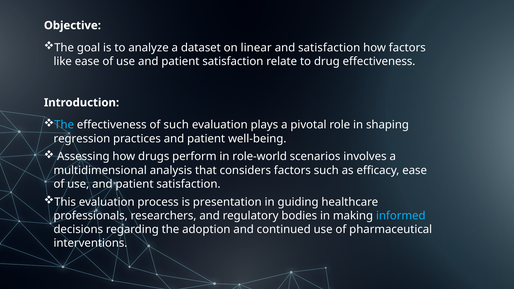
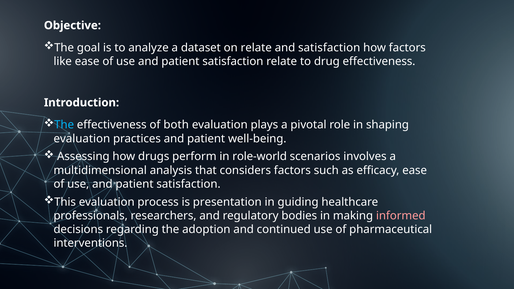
on linear: linear -> relate
of such: such -> both
regression at (82, 139): regression -> evaluation
informed colour: light blue -> pink
